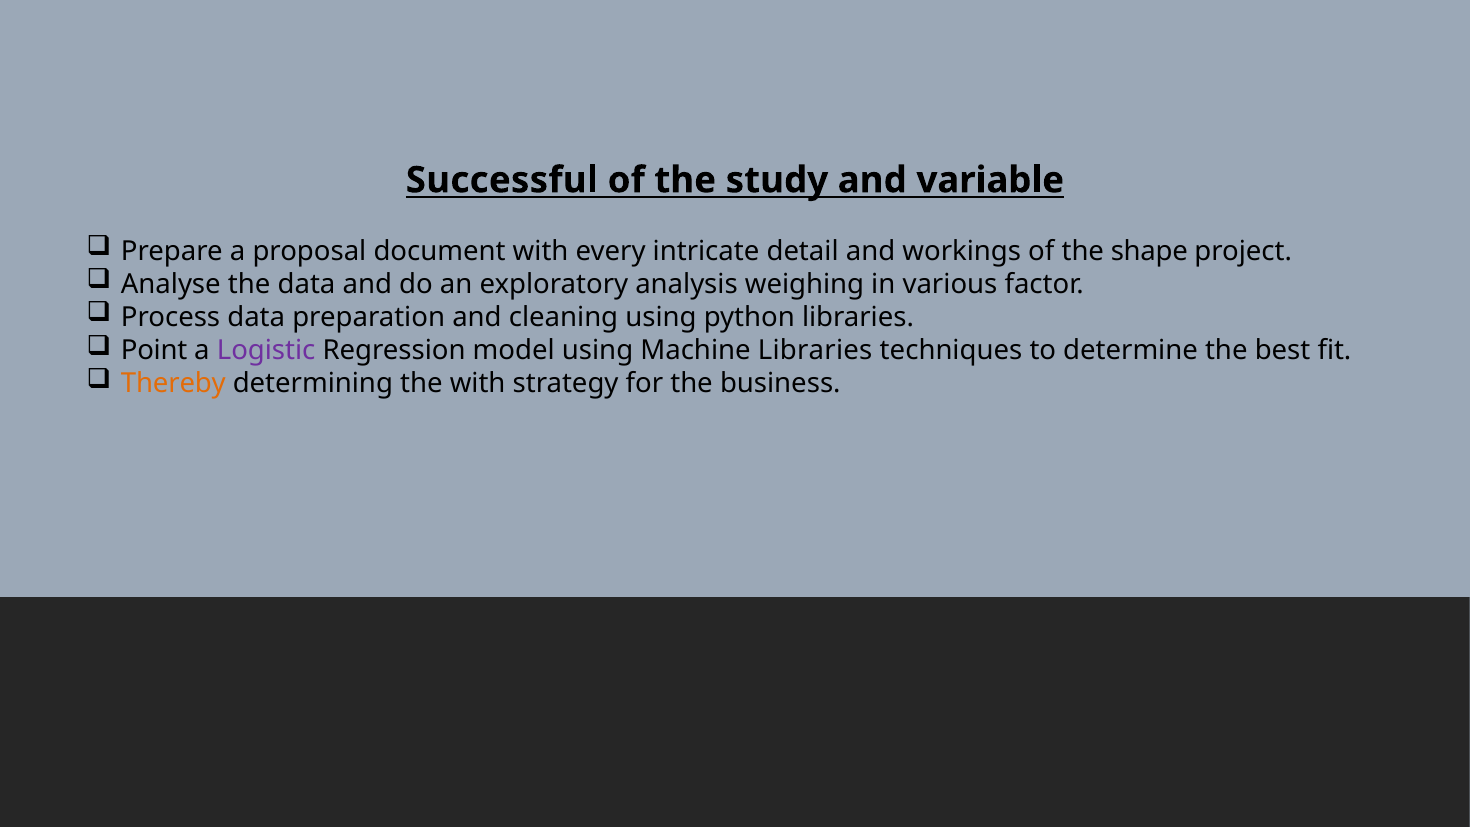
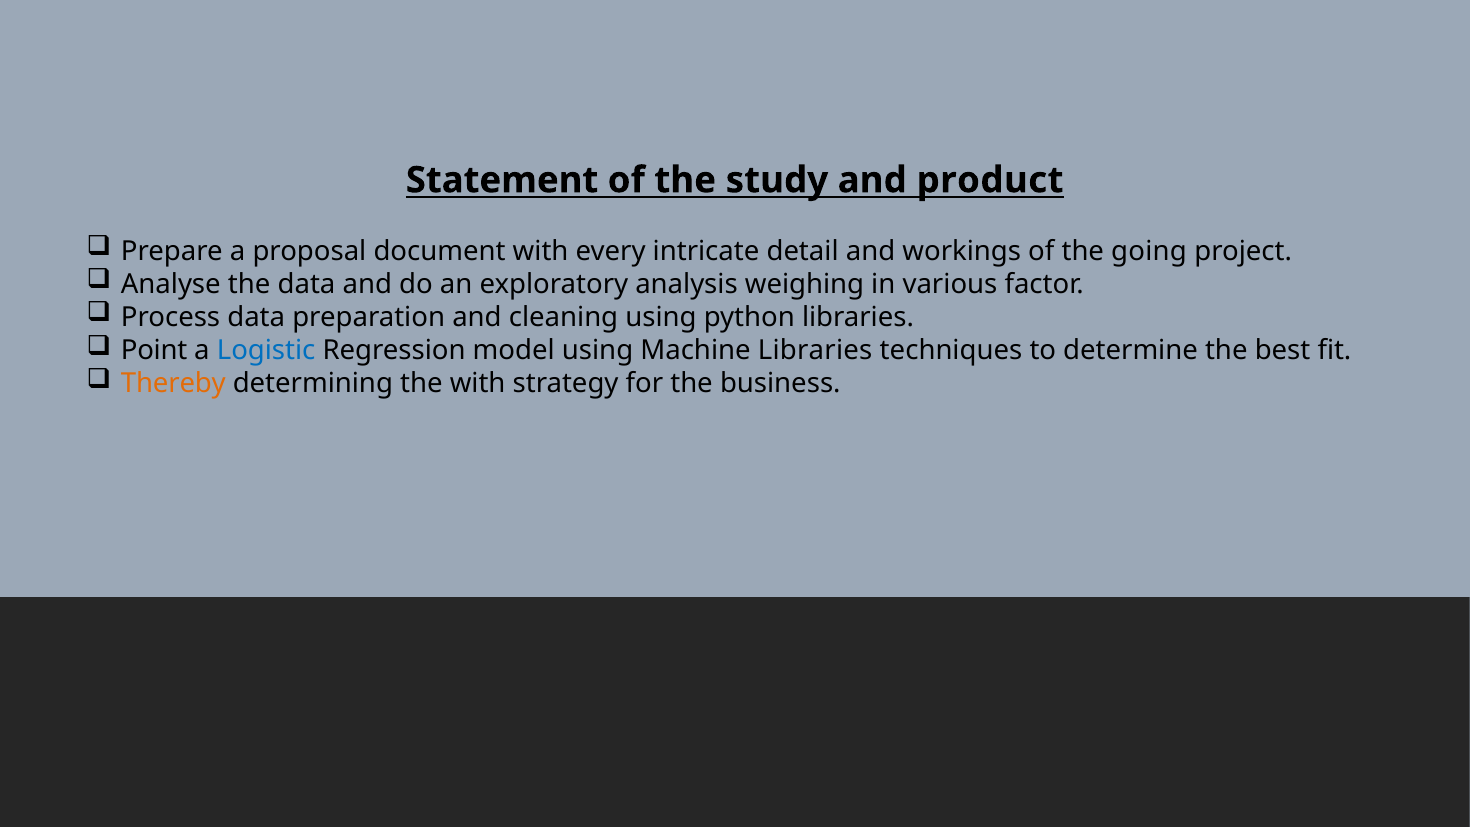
Successful: Successful -> Statement
variable: variable -> product
shape: shape -> going
Logistic colour: purple -> blue
